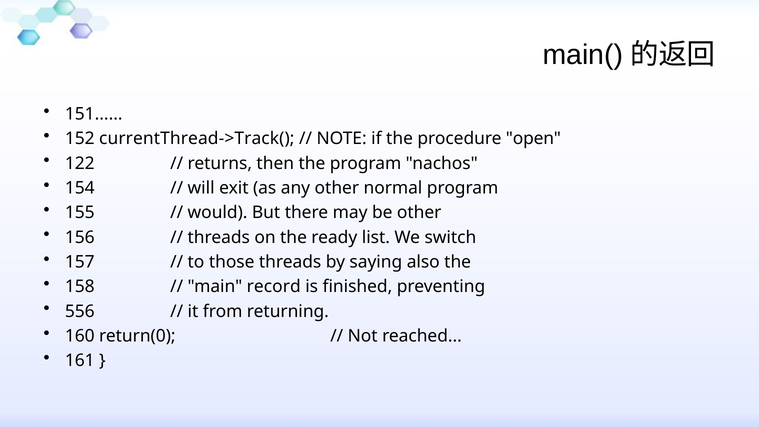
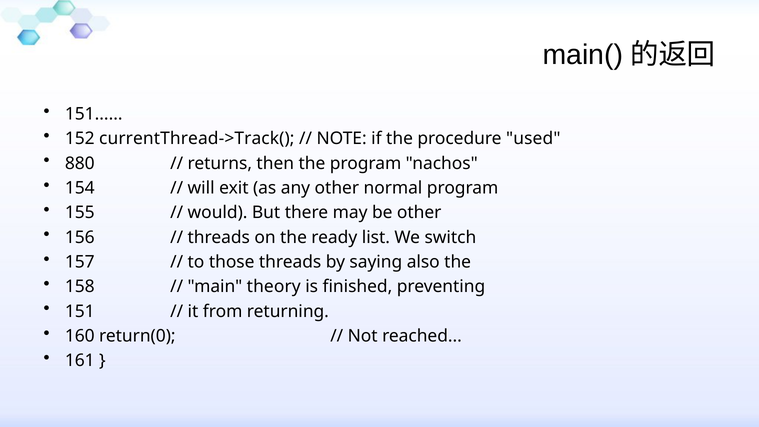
open: open -> used
122: 122 -> 880
record: record -> theory
556 at (80, 311): 556 -> 151
